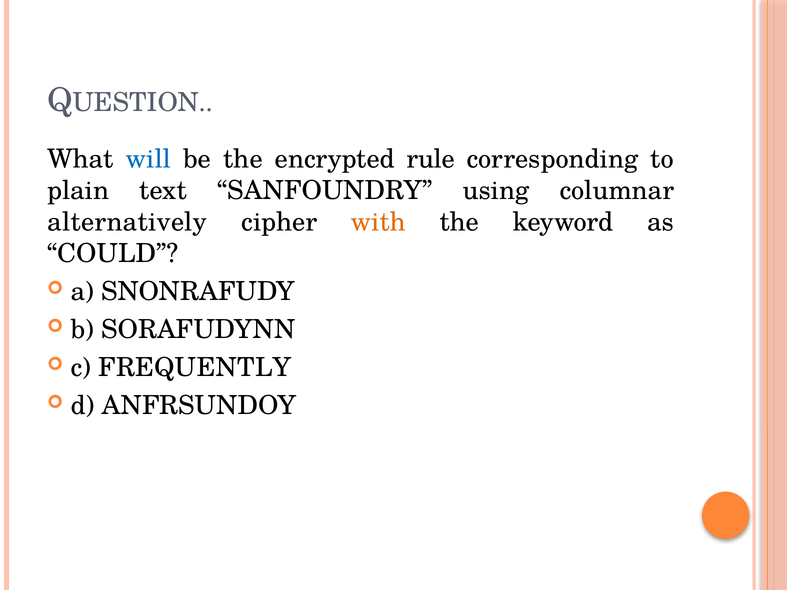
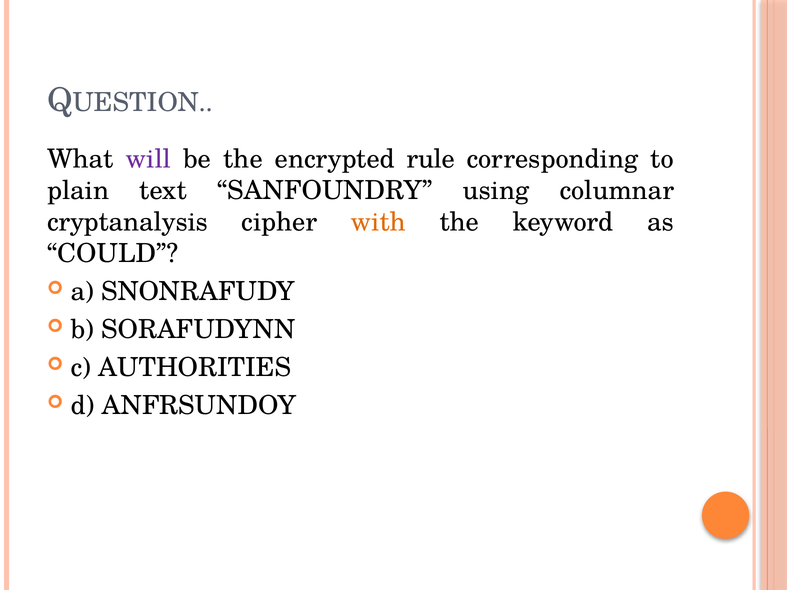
will colour: blue -> purple
alternatively: alternatively -> cryptanalysis
FREQUENTLY: FREQUENTLY -> AUTHORITIES
